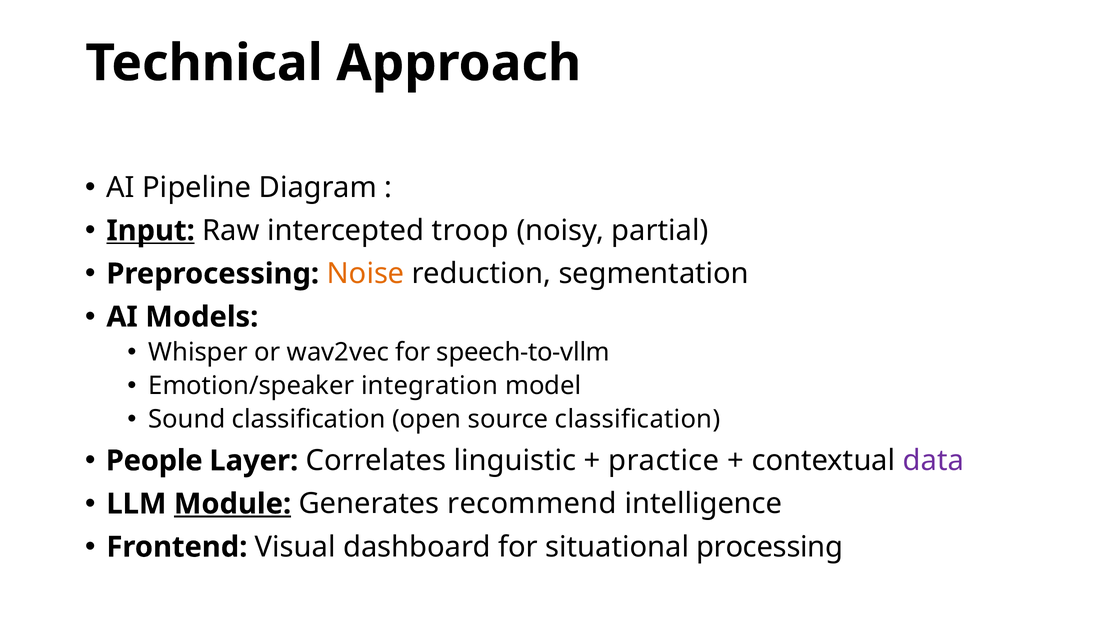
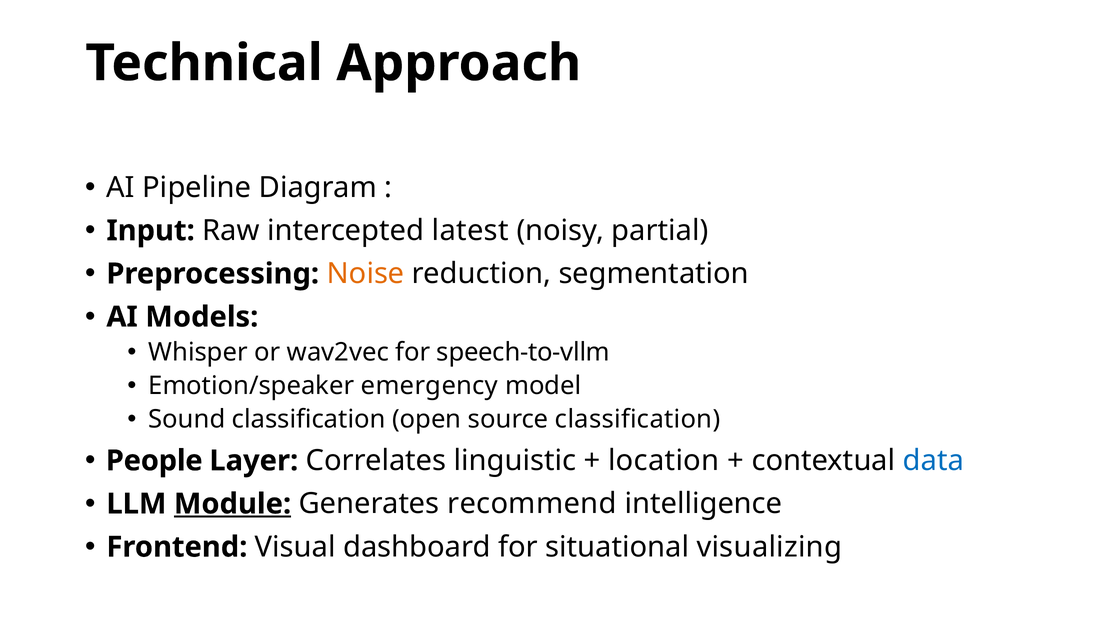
Input underline: present -> none
troop: troop -> latest
integration: integration -> emergency
practice: practice -> location
data colour: purple -> blue
processing: processing -> visualizing
